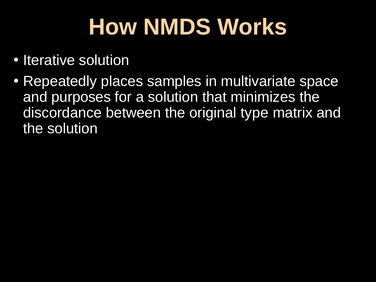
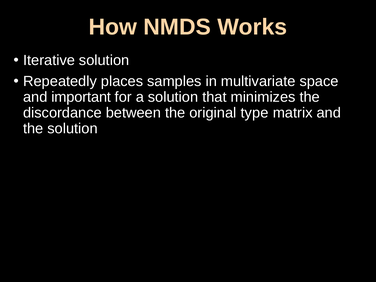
purposes: purposes -> important
